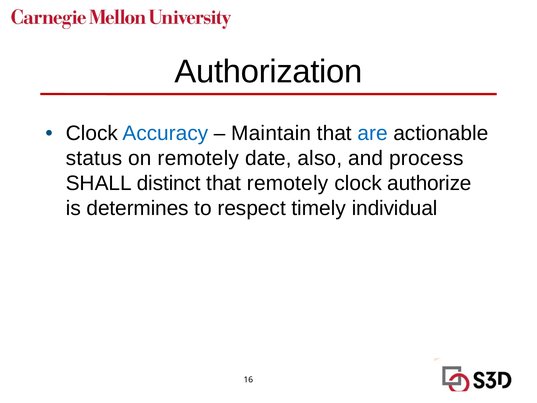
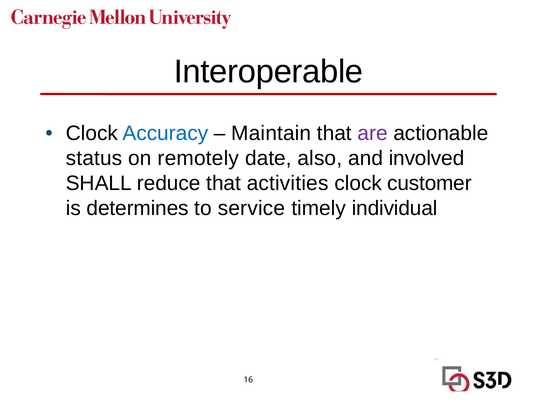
Authorization: Authorization -> Interoperable
are colour: blue -> purple
process: process -> involved
distinct: distinct -> reduce
that remotely: remotely -> activities
authorize: authorize -> customer
respect: respect -> service
